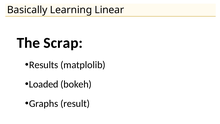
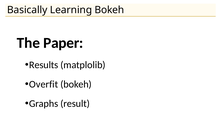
Learning Linear: Linear -> Bokeh
Scrap: Scrap -> Paper
Loaded: Loaded -> Overfit
